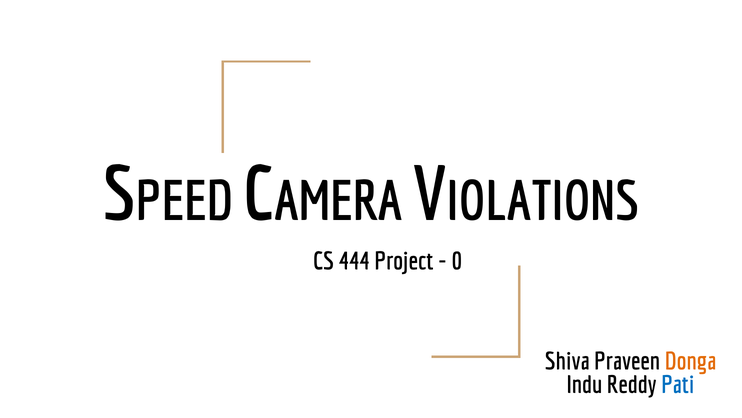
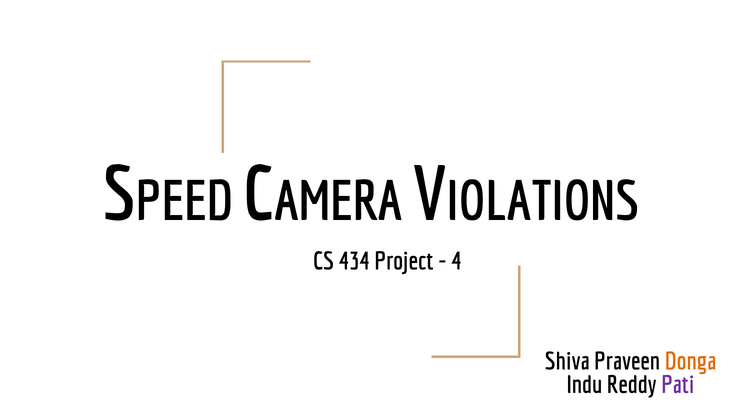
444: 444 -> 434
0: 0 -> 4
Pati colour: blue -> purple
